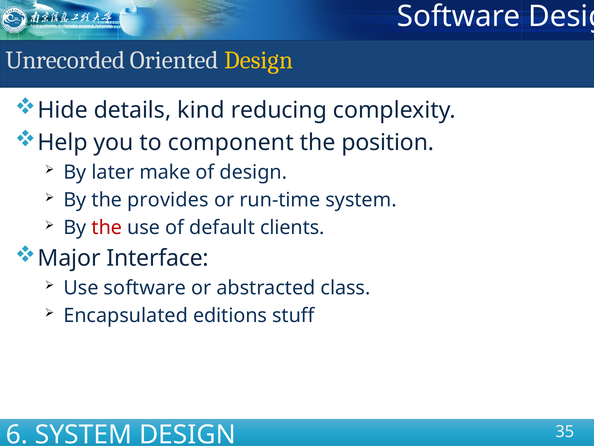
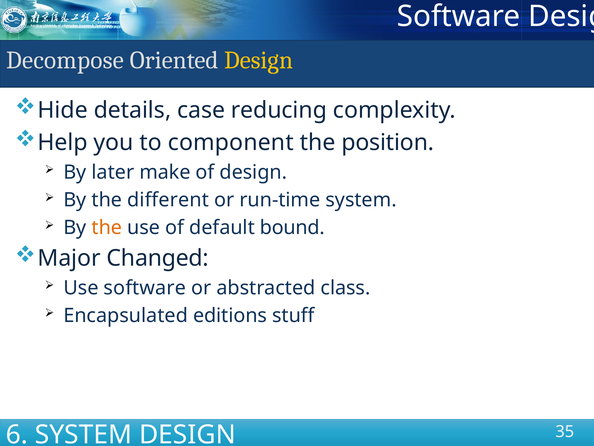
Unrecorded: Unrecorded -> Decompose
kind: kind -> case
provides: provides -> different
the at (107, 227) colour: red -> orange
clients: clients -> bound
Interface: Interface -> Changed
